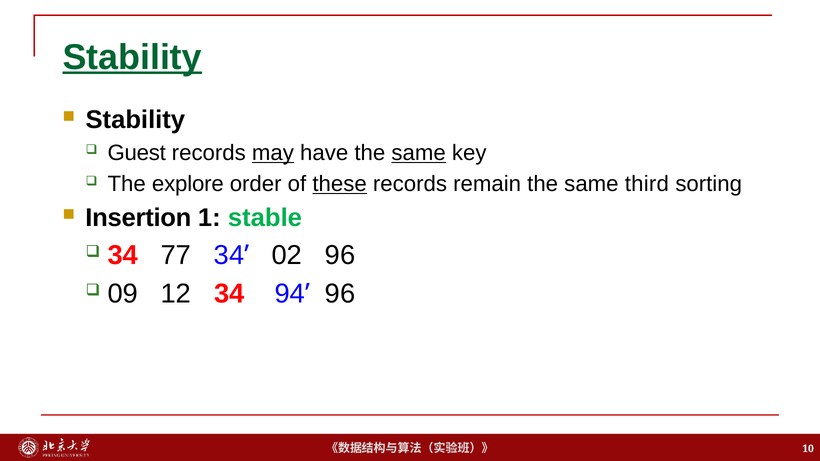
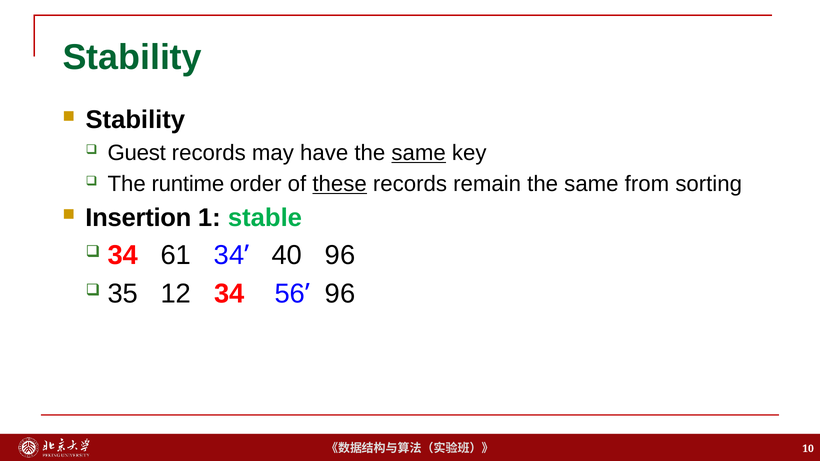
Stability at (132, 57) underline: present -> none
may underline: present -> none
explore: explore -> runtime
third: third -> from
77: 77 -> 61
02: 02 -> 40
09: 09 -> 35
94: 94 -> 56
